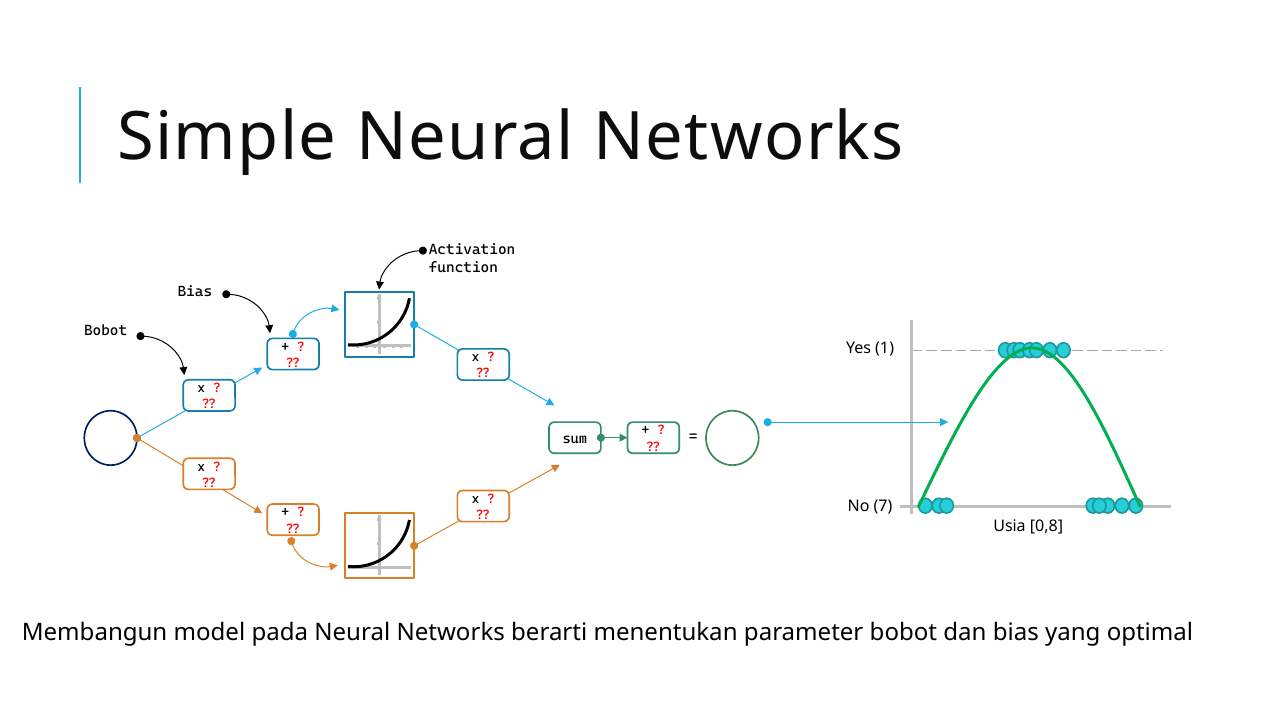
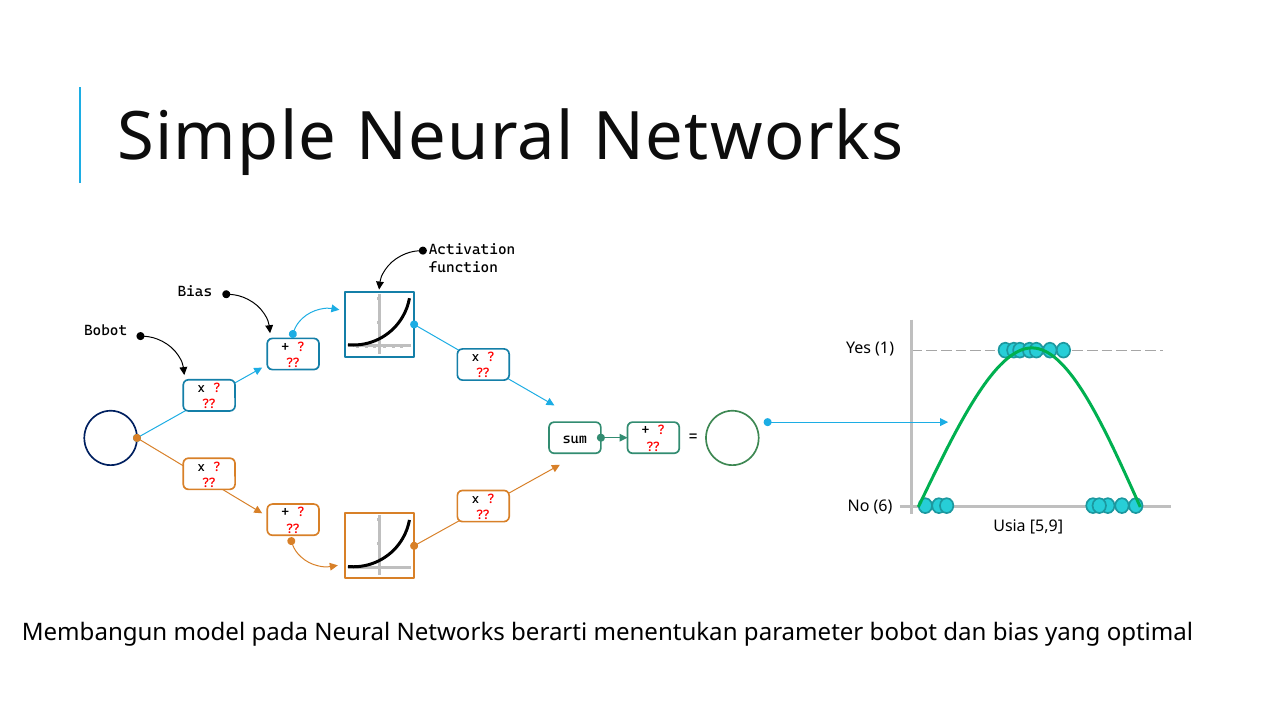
7: 7 -> 6
0,8: 0,8 -> 5,9
